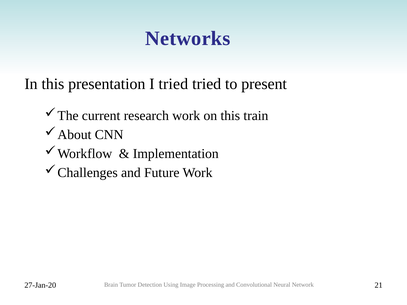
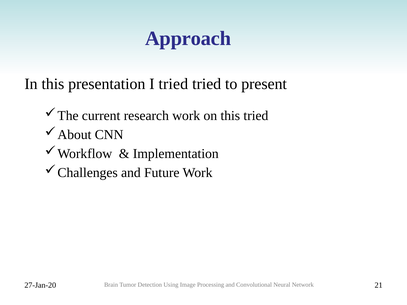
Networks: Networks -> Approach
this train: train -> tried
